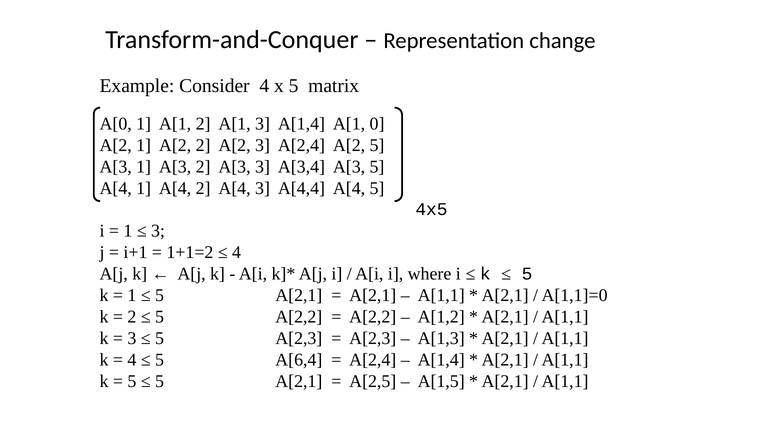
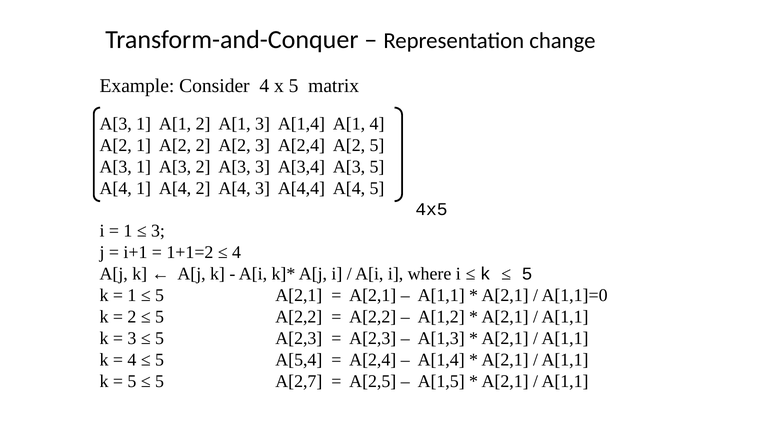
A[0 at (116, 124): A[0 -> A[3
A[1 0: 0 -> 4
A[6,4: A[6,4 -> A[5,4
A[2,1 at (299, 381): A[2,1 -> A[2,7
